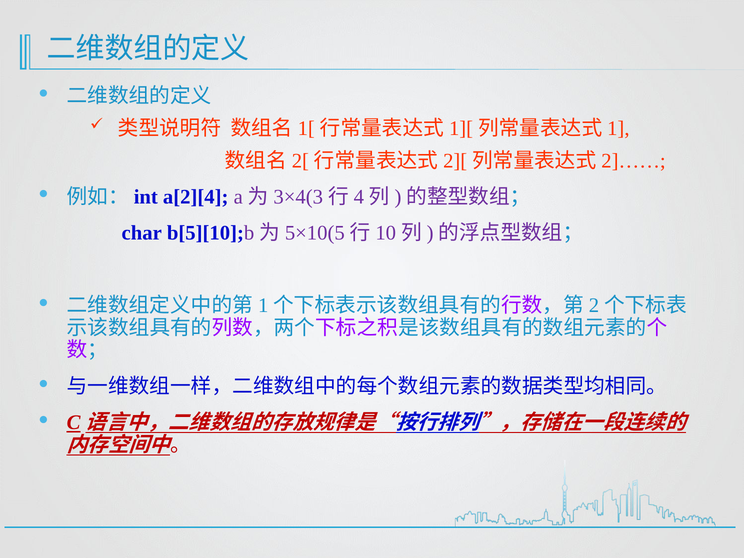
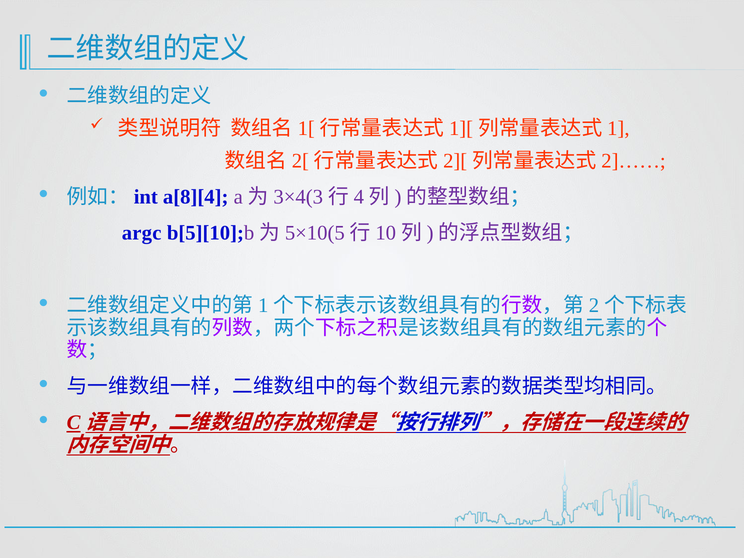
a[2][4: a[2][4 -> a[8][4
char: char -> argc
